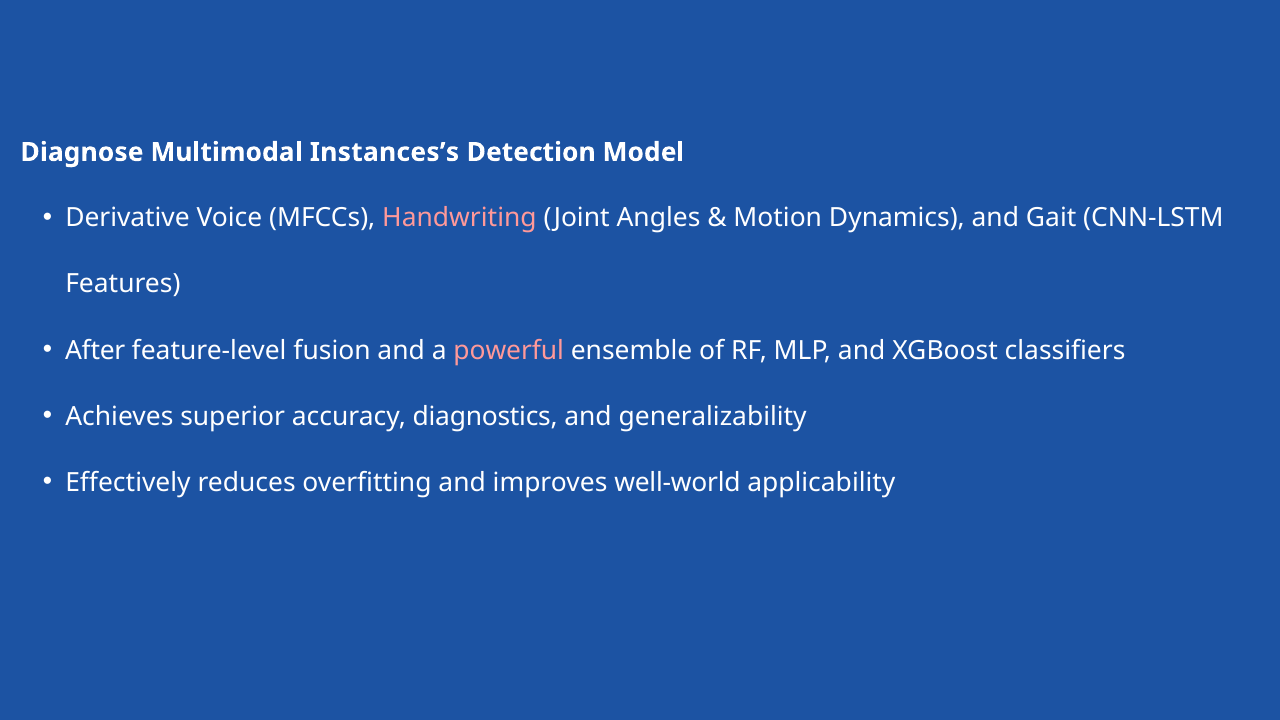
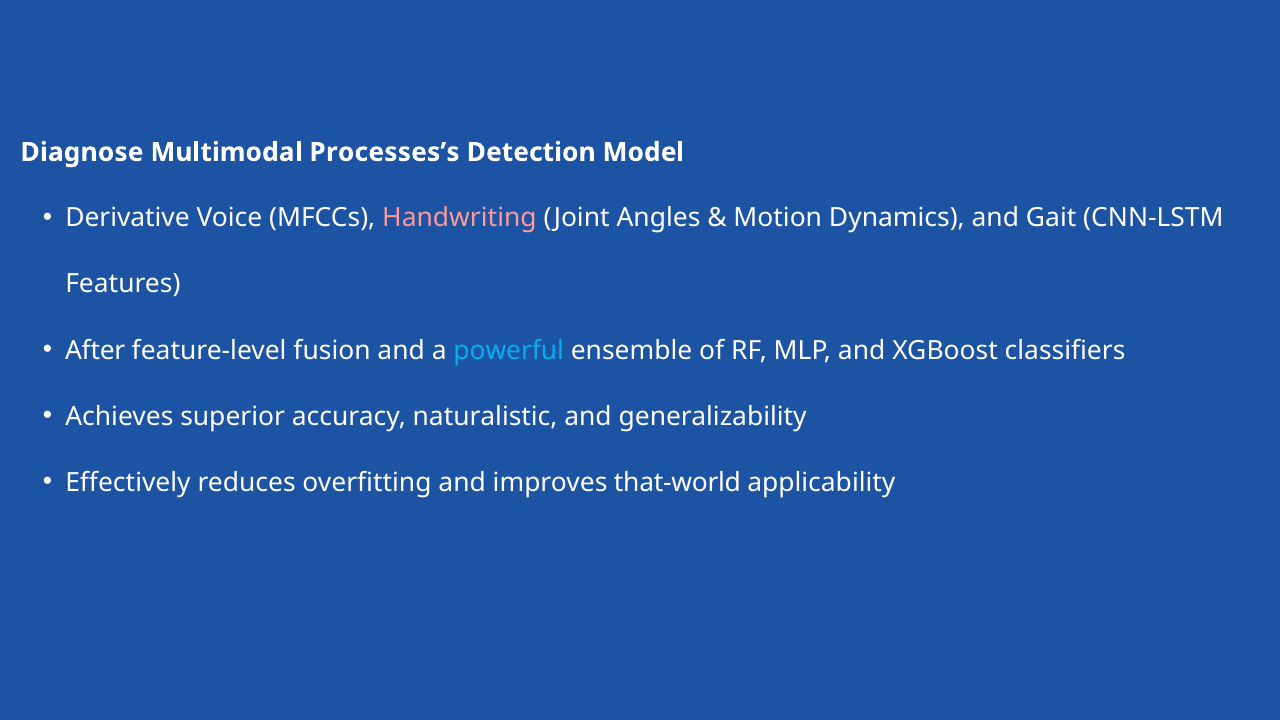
Instances’s: Instances’s -> Processes’s
powerful colour: pink -> light blue
diagnostics: diagnostics -> naturalistic
well-world: well-world -> that-world
